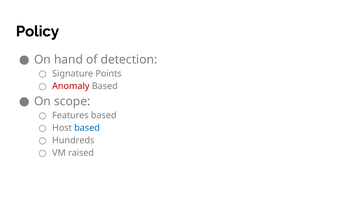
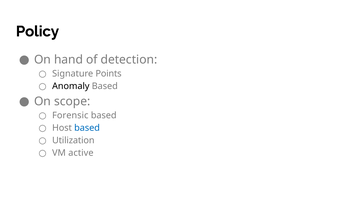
Anomaly colour: red -> black
Features: Features -> Forensic
Hundreds: Hundreds -> Utilization
raised: raised -> active
